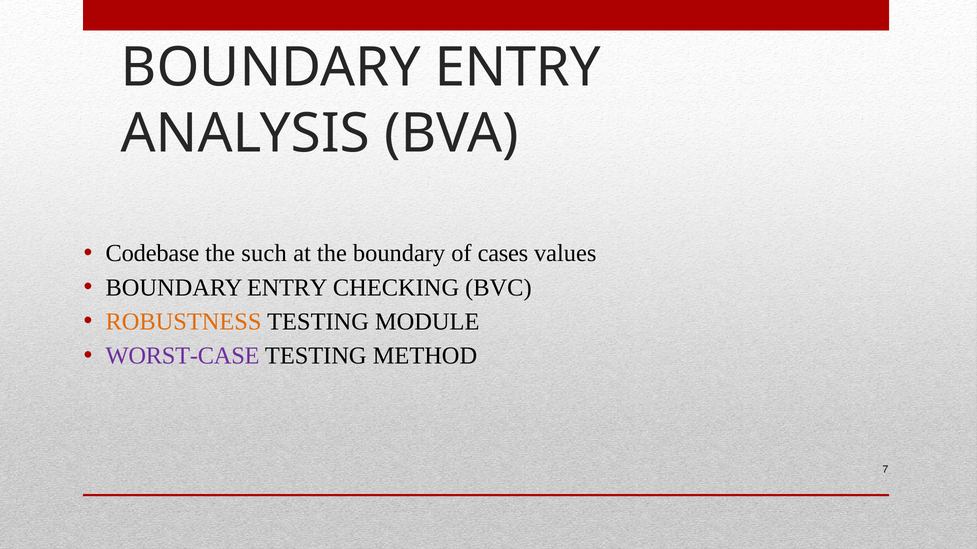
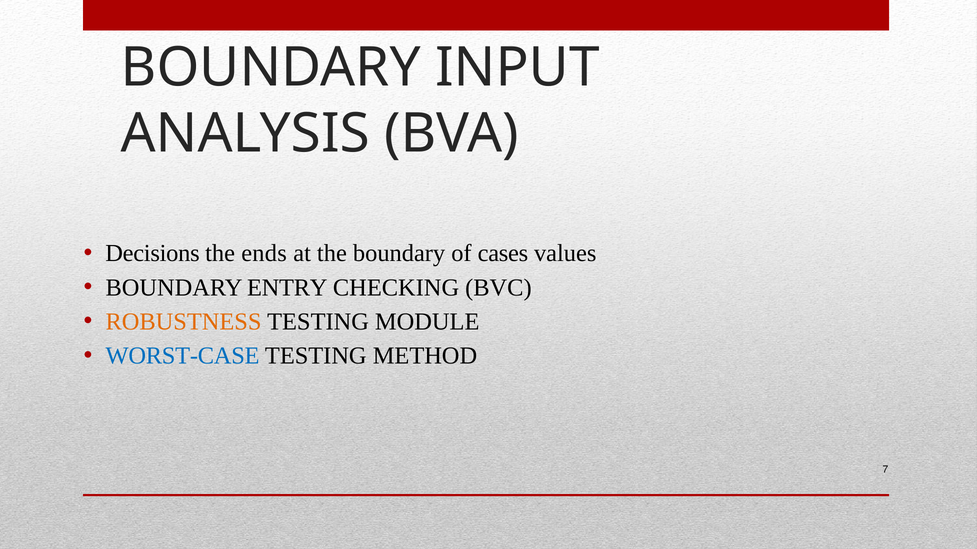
ENTRY at (518, 68): ENTRY -> INPUT
Codebase: Codebase -> Decisions
such: such -> ends
WORST-CASE colour: purple -> blue
